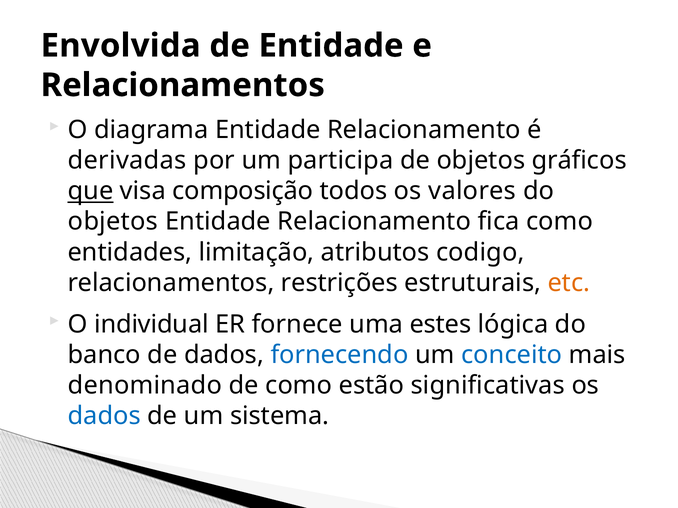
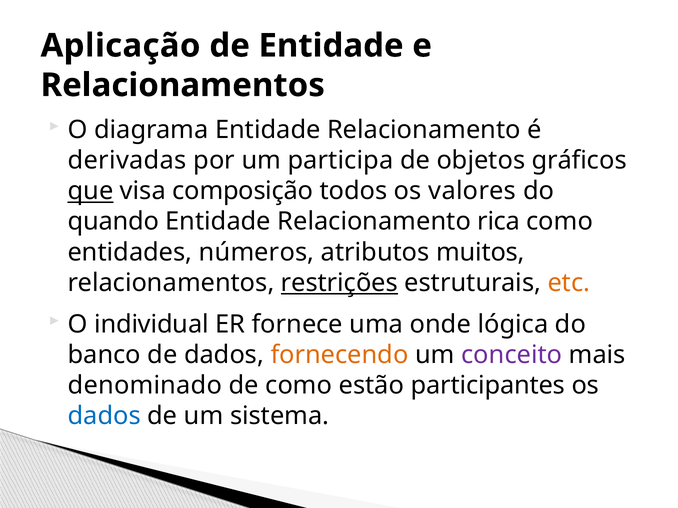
Envolvida: Envolvida -> Aplicação
objetos at (113, 222): objetos -> quando
fica: fica -> rica
limitação: limitação -> números
codigo: codigo -> muitos
restrições underline: none -> present
estes: estes -> onde
fornecendo colour: blue -> orange
conceito colour: blue -> purple
significativas: significativas -> participantes
